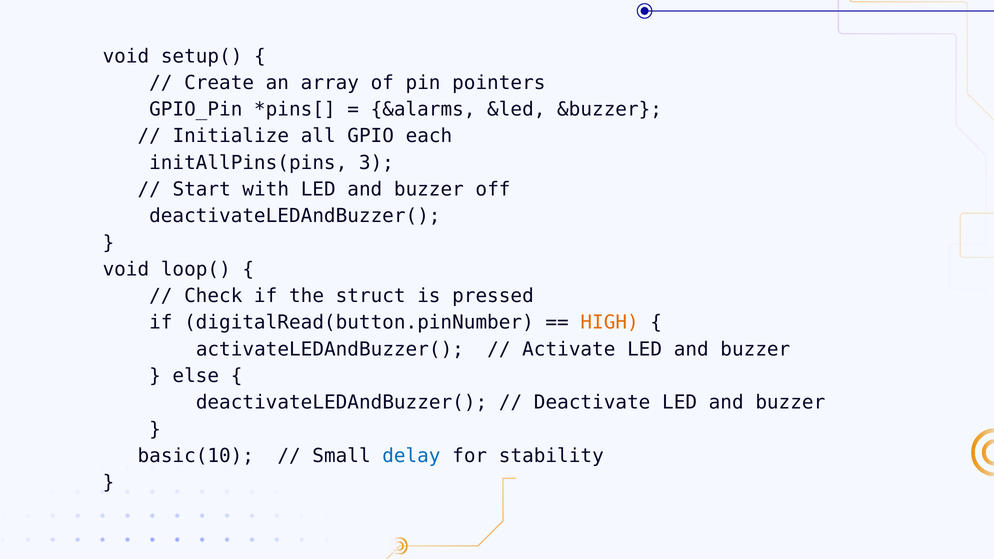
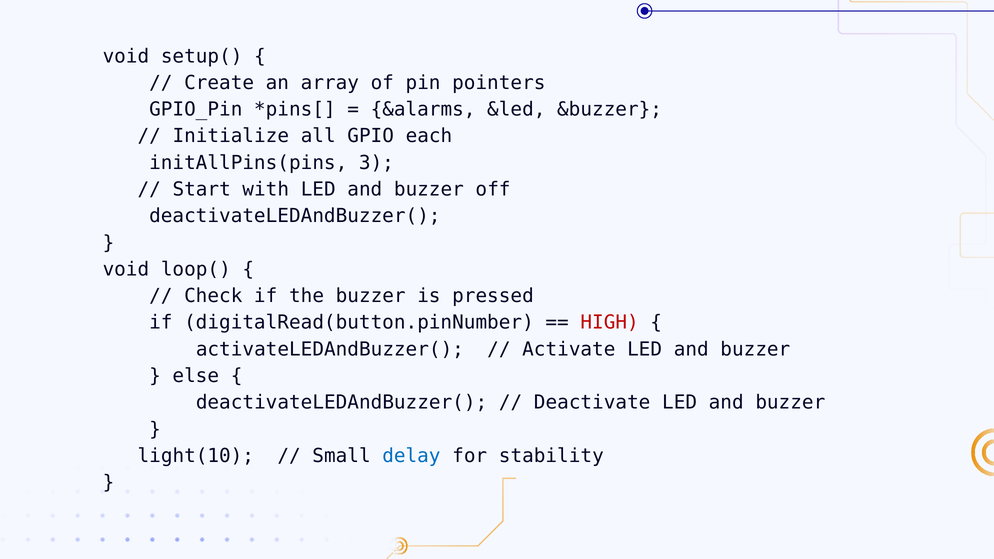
the struct: struct -> buzzer
HIGH colour: orange -> red
basic(10: basic(10 -> light(10
